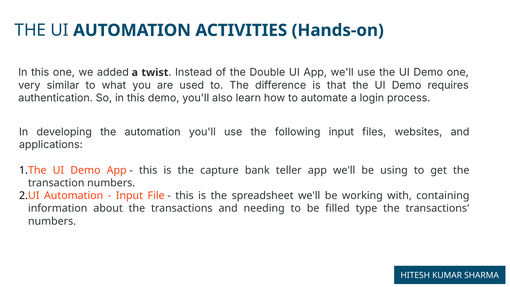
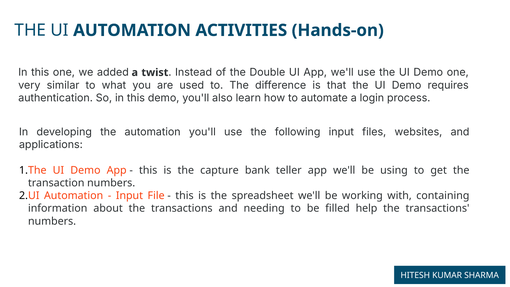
type: type -> help
